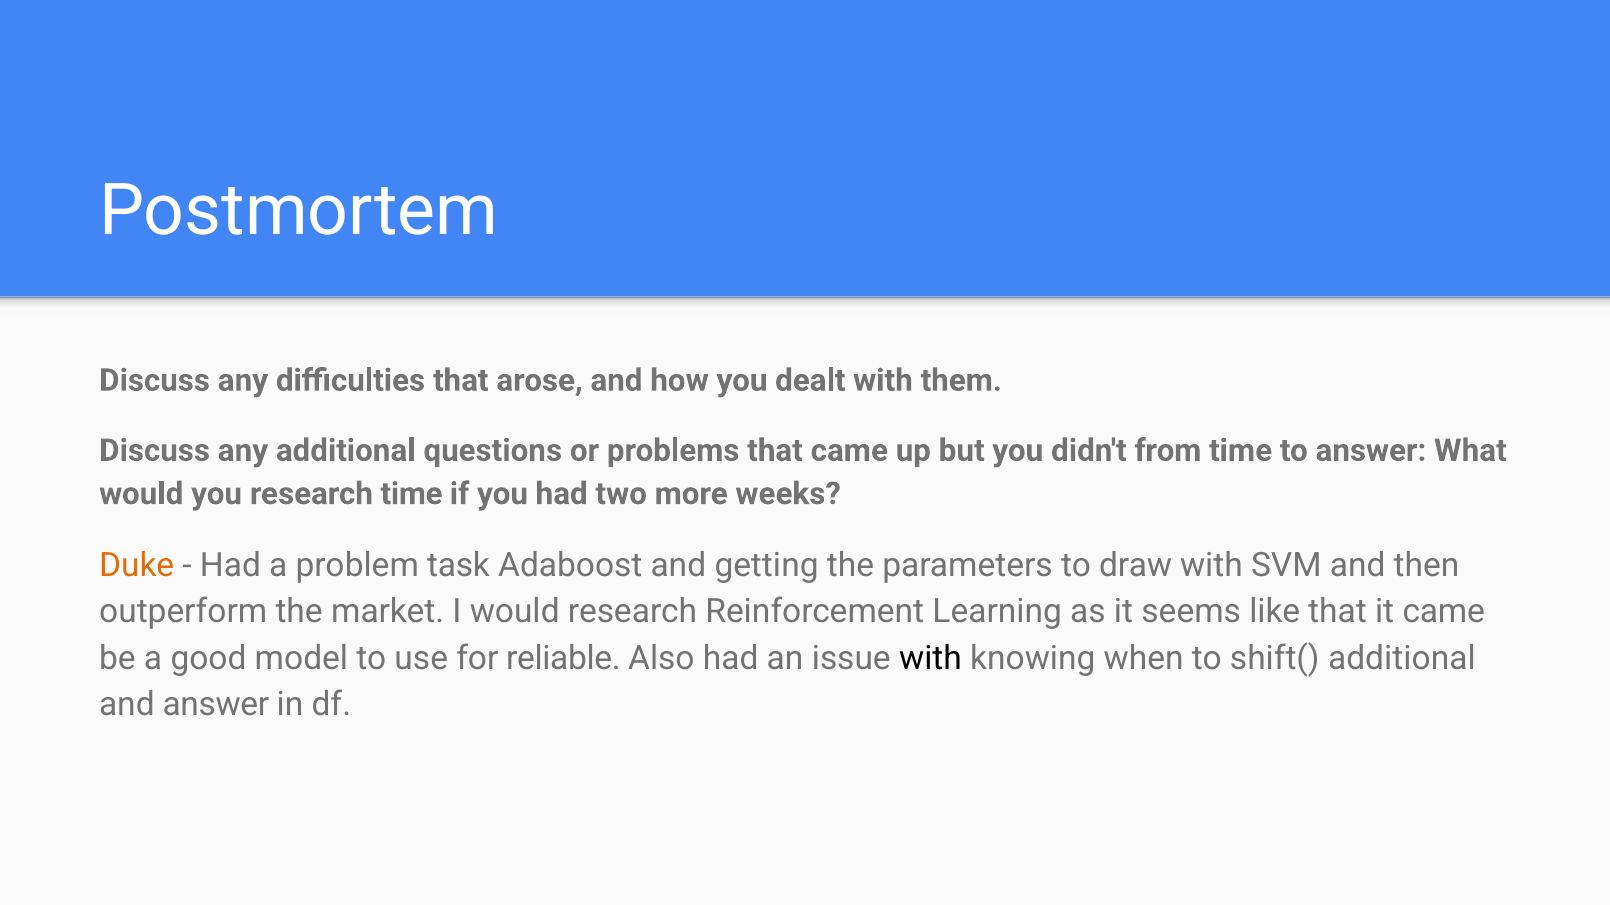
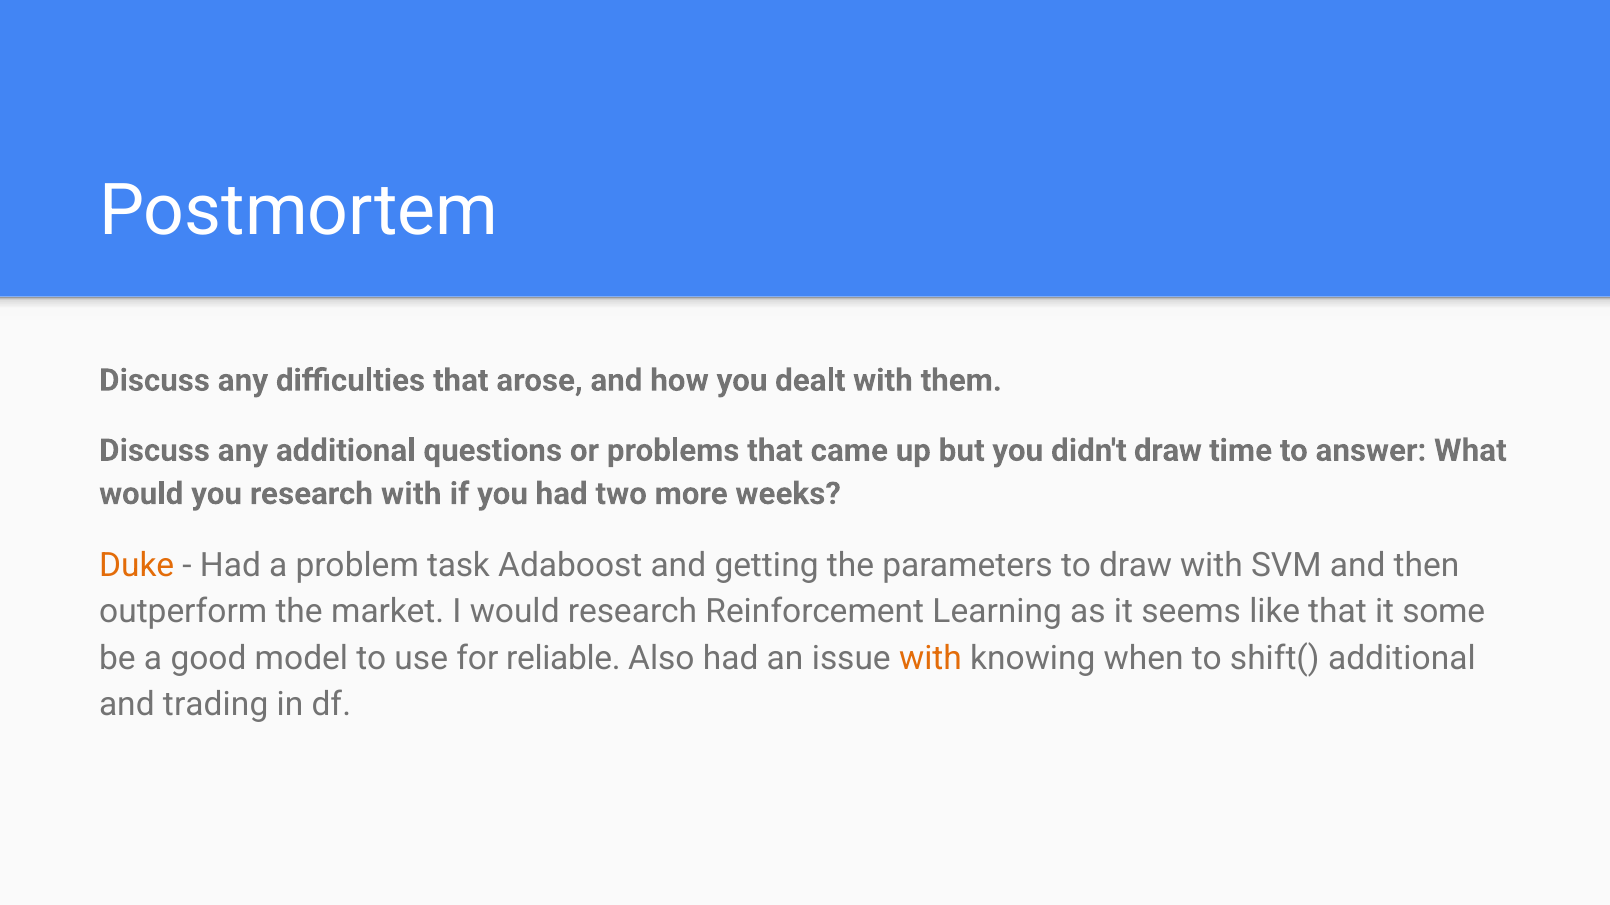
didn't from: from -> draw
research time: time -> with
it came: came -> some
with at (930, 659) colour: black -> orange
and answer: answer -> trading
